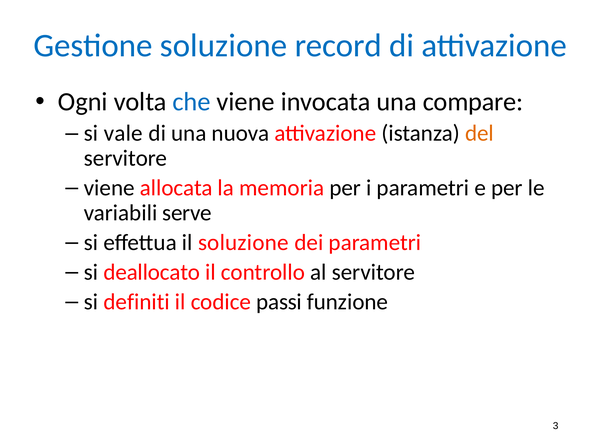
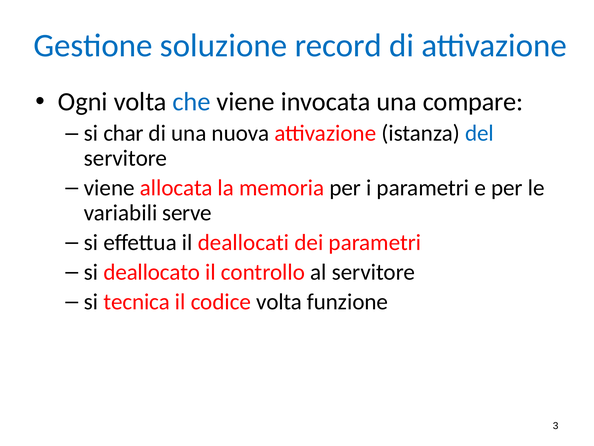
vale: vale -> char
del colour: orange -> blue
il soluzione: soluzione -> deallocati
definiti: definiti -> tecnica
codice passi: passi -> volta
